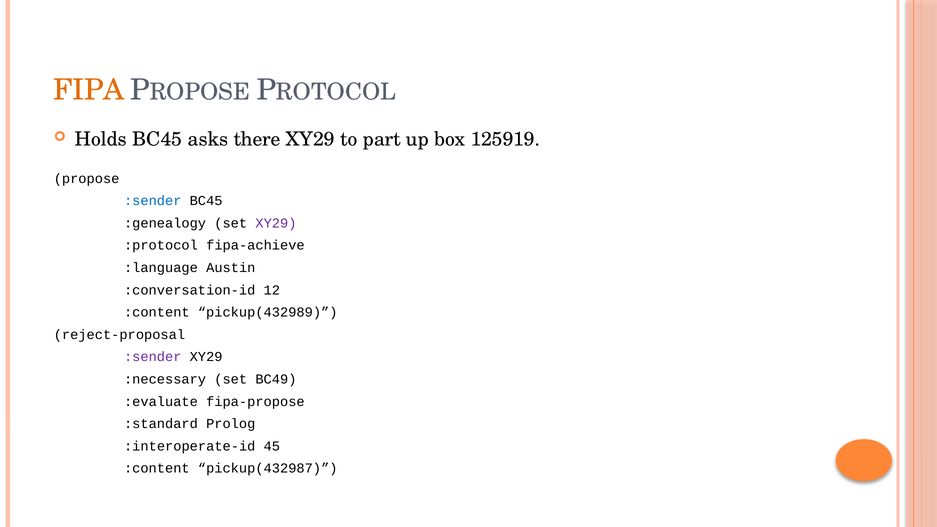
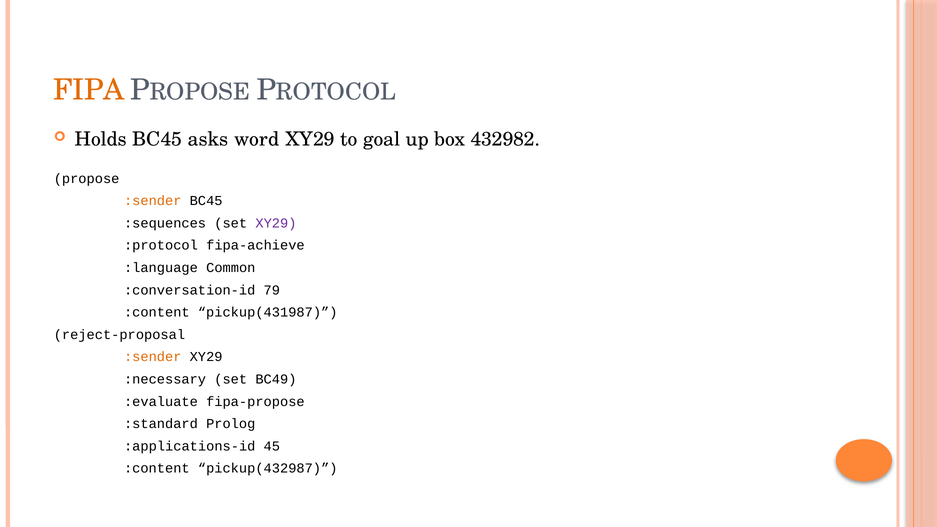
there: there -> word
part: part -> goal
125919: 125919 -> 432982
:sender at (153, 201) colour: blue -> orange
:genealogy: :genealogy -> :sequences
Austin: Austin -> Common
12: 12 -> 79
pickup(432989: pickup(432989 -> pickup(431987
:sender at (153, 357) colour: purple -> orange
:interoperate-id: :interoperate-id -> :applications-id
